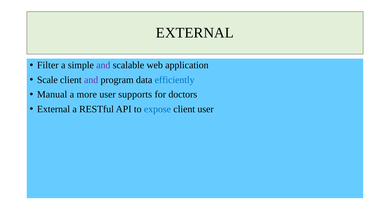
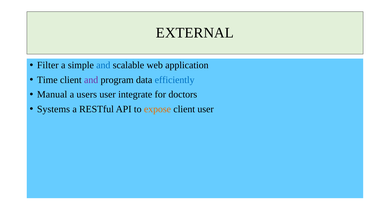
and at (103, 65) colour: purple -> blue
Scale: Scale -> Time
more: more -> users
supports: supports -> integrate
External at (54, 109): External -> Systems
expose colour: blue -> orange
